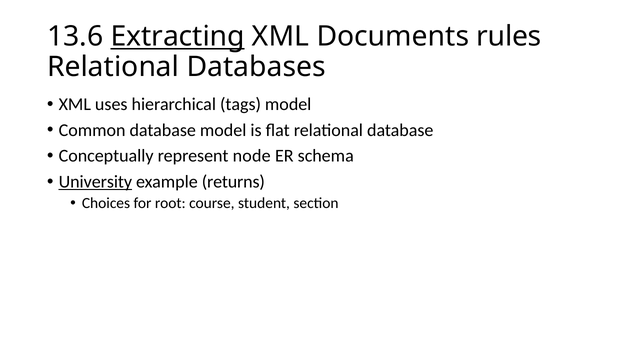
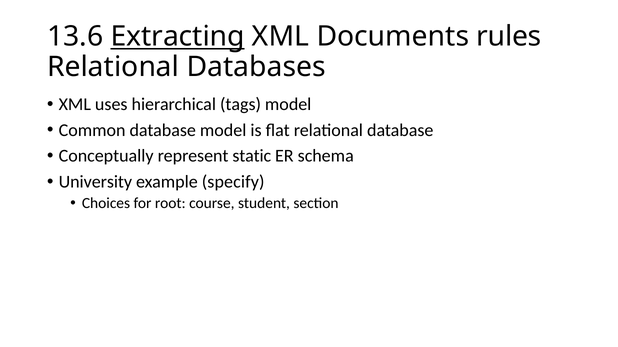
node: node -> static
University underline: present -> none
returns: returns -> specify
